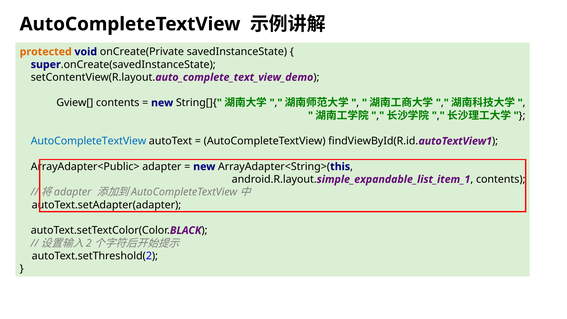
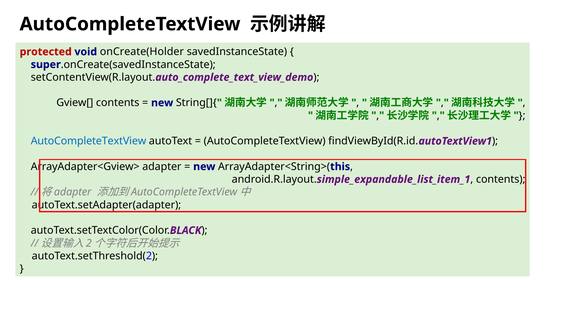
protected colour: orange -> red
onCreate(Private: onCreate(Private -> onCreate(Holder
ArrayAdapter<Public>: ArrayAdapter<Public> -> ArrayAdapter<Gview>
